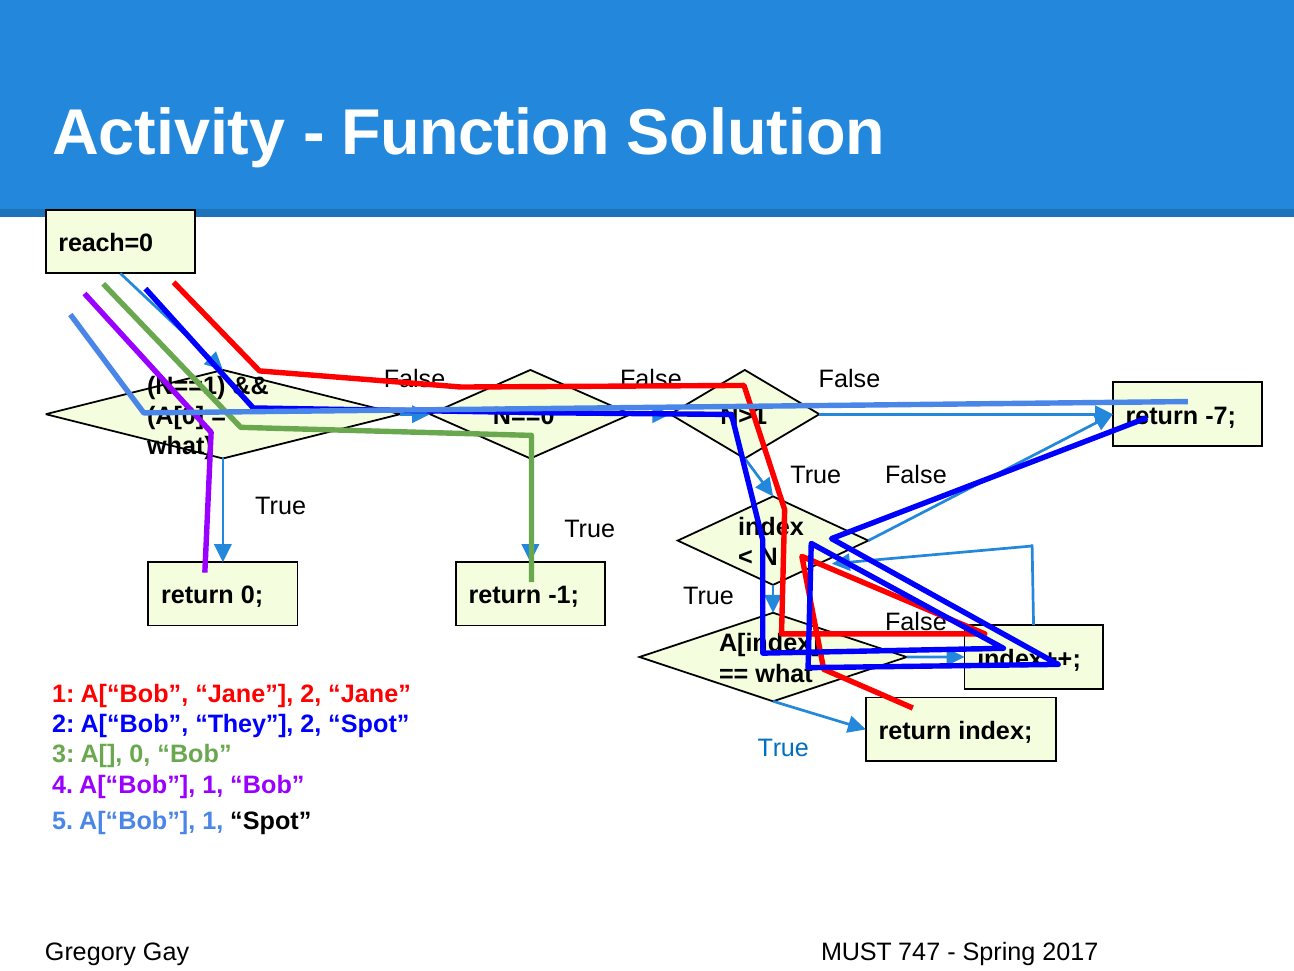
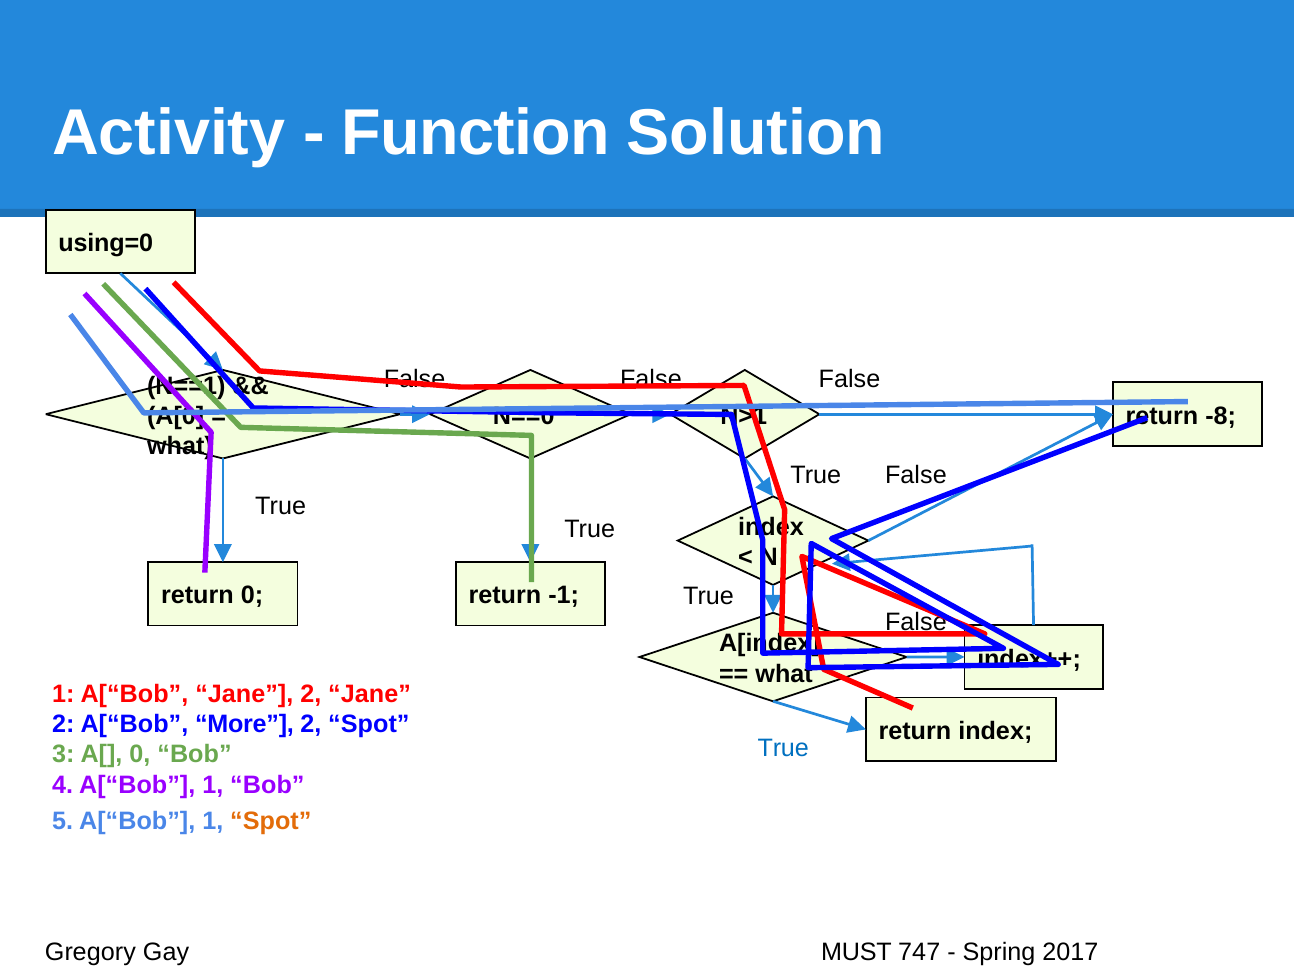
reach=0: reach=0 -> using=0
-7: -7 -> -8
They: They -> More
Spot at (271, 820) colour: black -> orange
